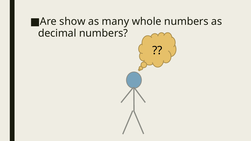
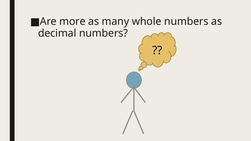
show: show -> more
